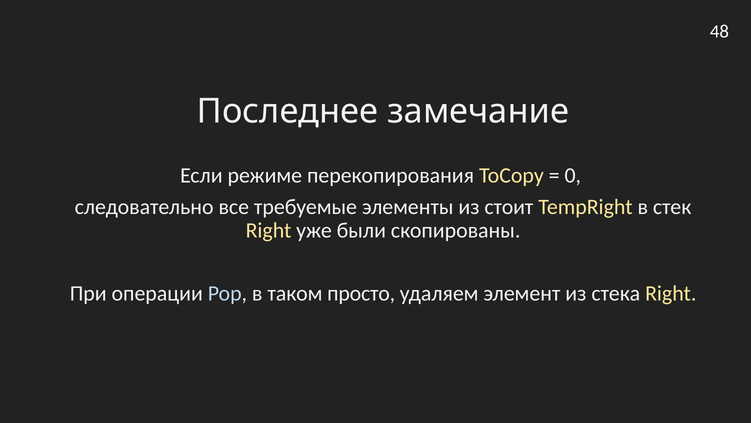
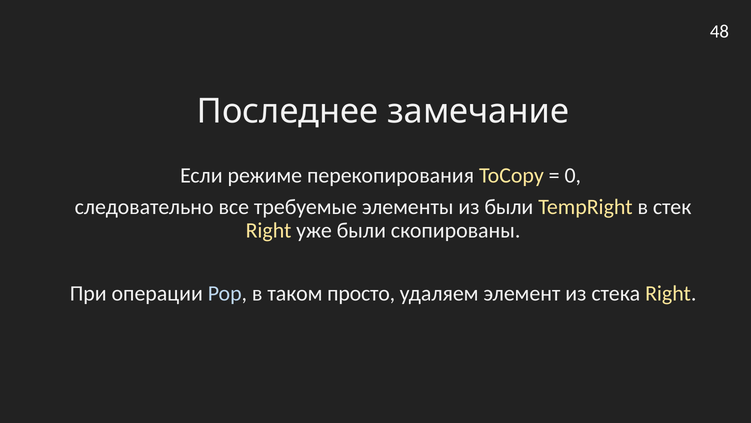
из стоит: стоит -> были
